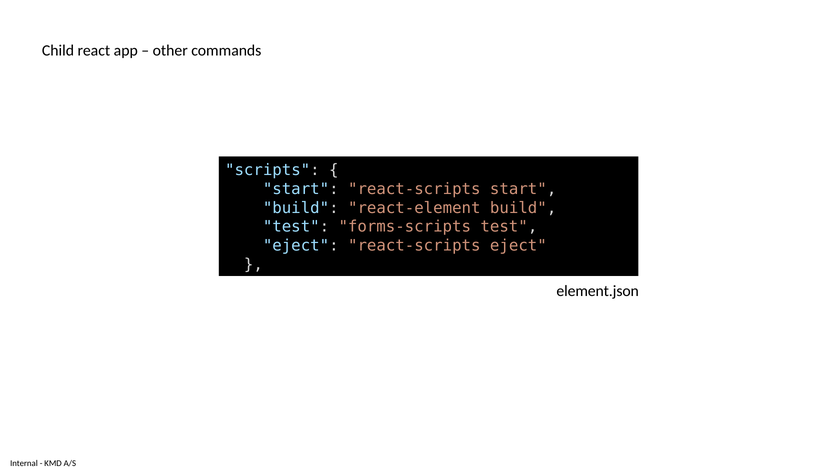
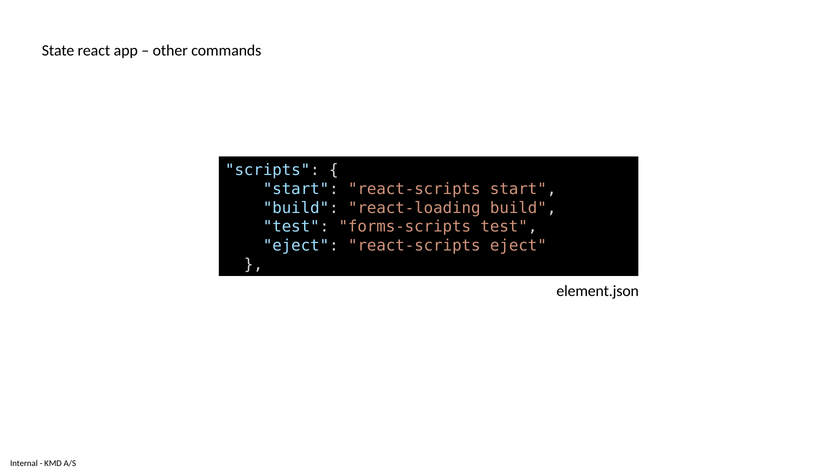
Child: Child -> State
react-element: react-element -> react-loading
